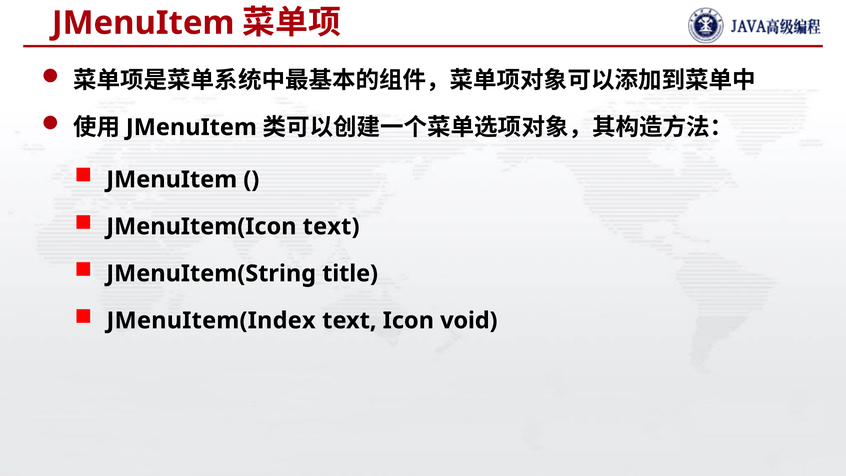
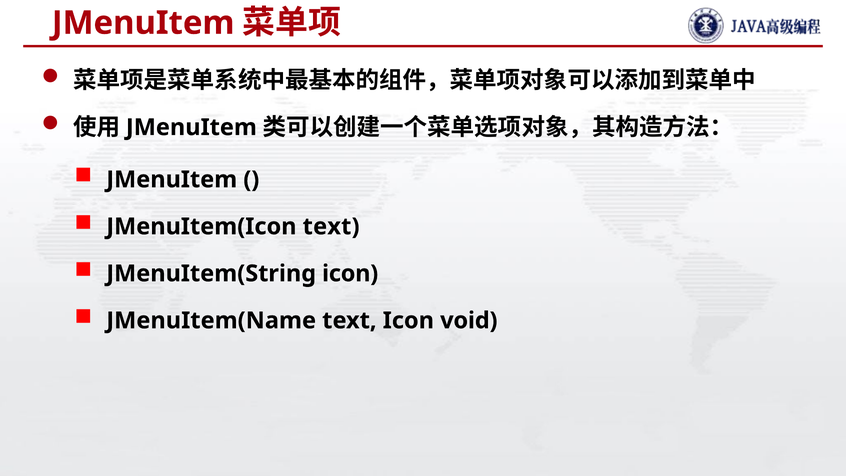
JMenuItem(String title: title -> icon
JMenuItem(Index: JMenuItem(Index -> JMenuItem(Name
